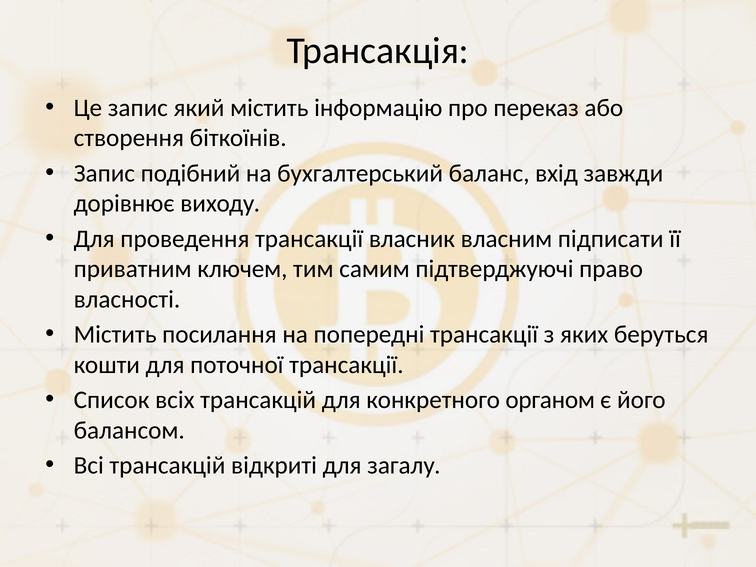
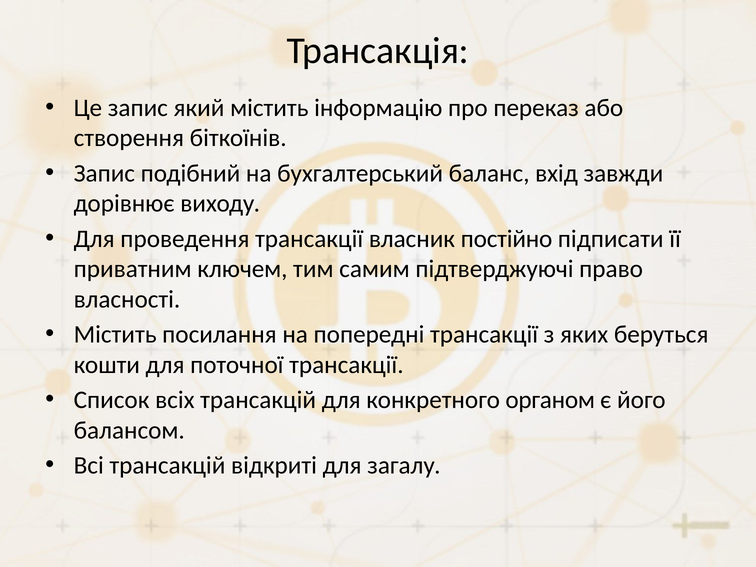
власним: власним -> постійно
